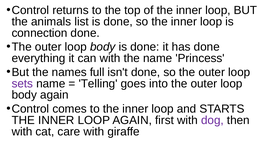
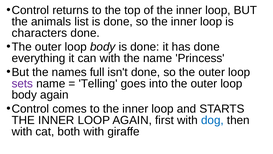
connection: connection -> characters
dog colour: purple -> blue
care: care -> both
